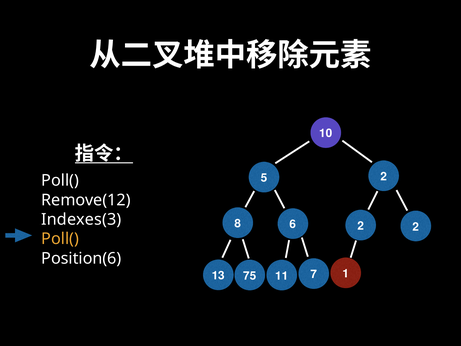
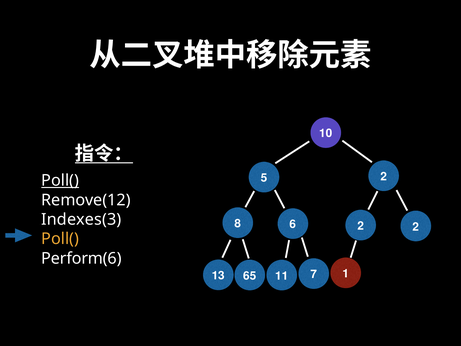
Poll( at (60, 180) underline: none -> present
Position(6: Position(6 -> Perform(6
75: 75 -> 65
